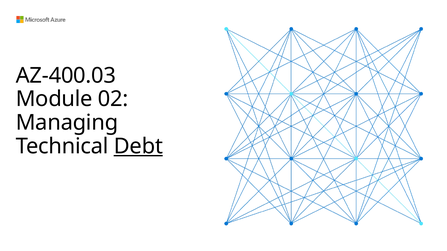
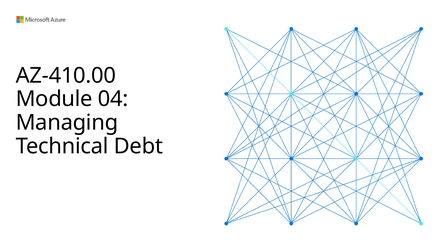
AZ-400.03: AZ-400.03 -> AZ-410.00
02: 02 -> 04
Debt underline: present -> none
